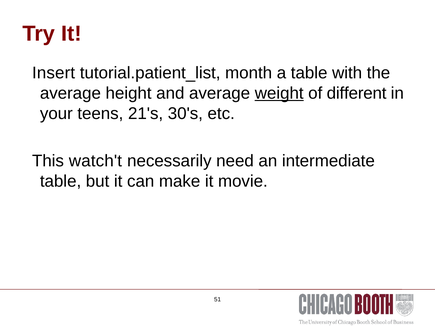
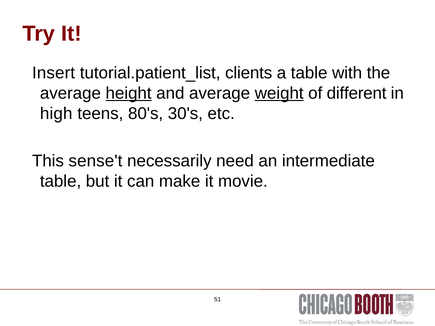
month: month -> clients
height underline: none -> present
your: your -> high
21's: 21's -> 80's
watch't: watch't -> sense't
